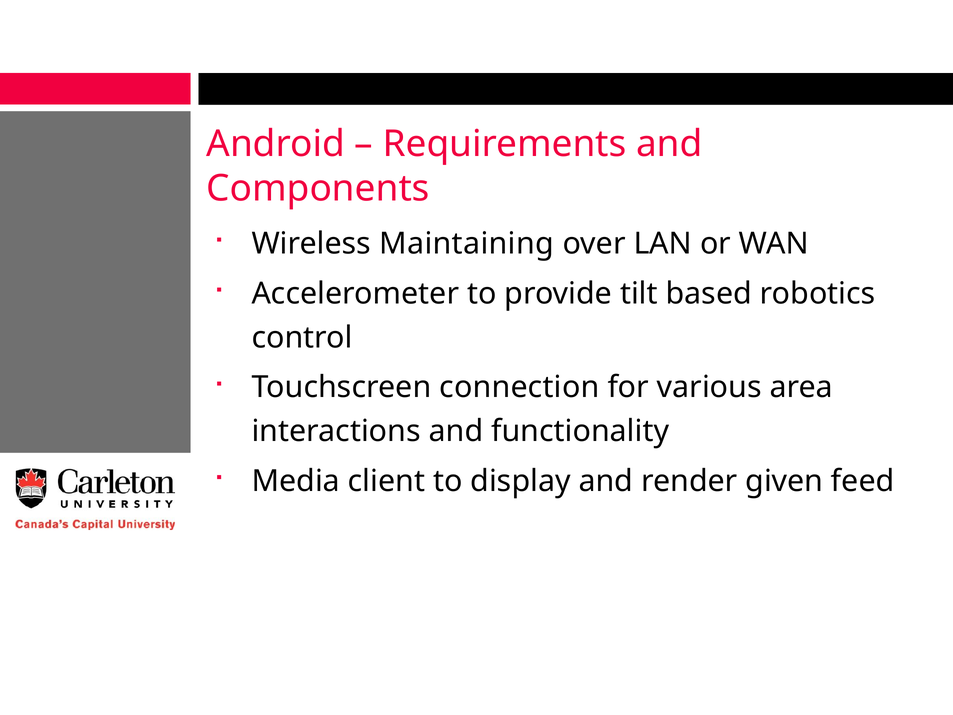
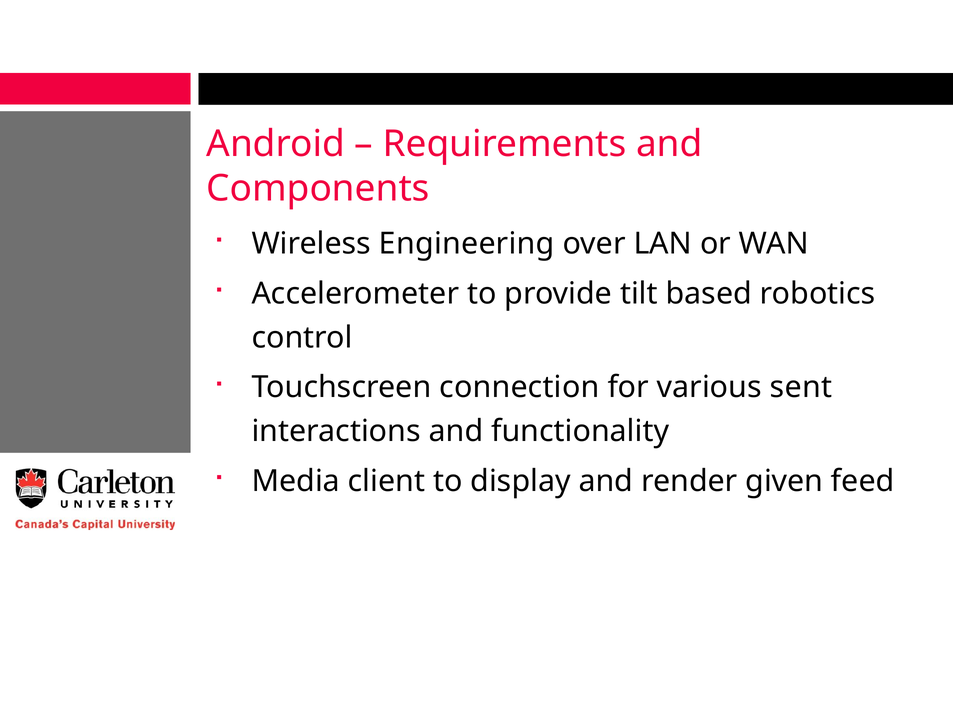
Maintaining: Maintaining -> Engineering
area: area -> sent
